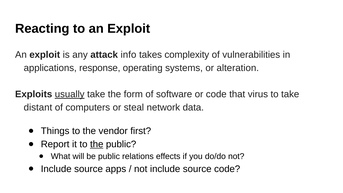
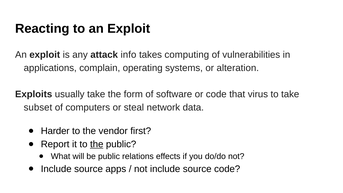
complexity: complexity -> computing
response: response -> complain
usually underline: present -> none
distant: distant -> subset
Things: Things -> Harder
